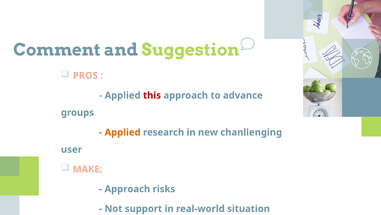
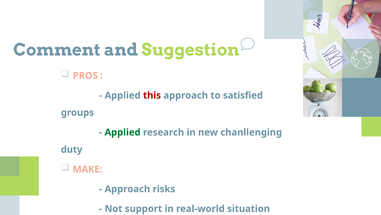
advance: advance -> satisfied
Applied at (123, 132) colour: orange -> green
user: user -> duty
